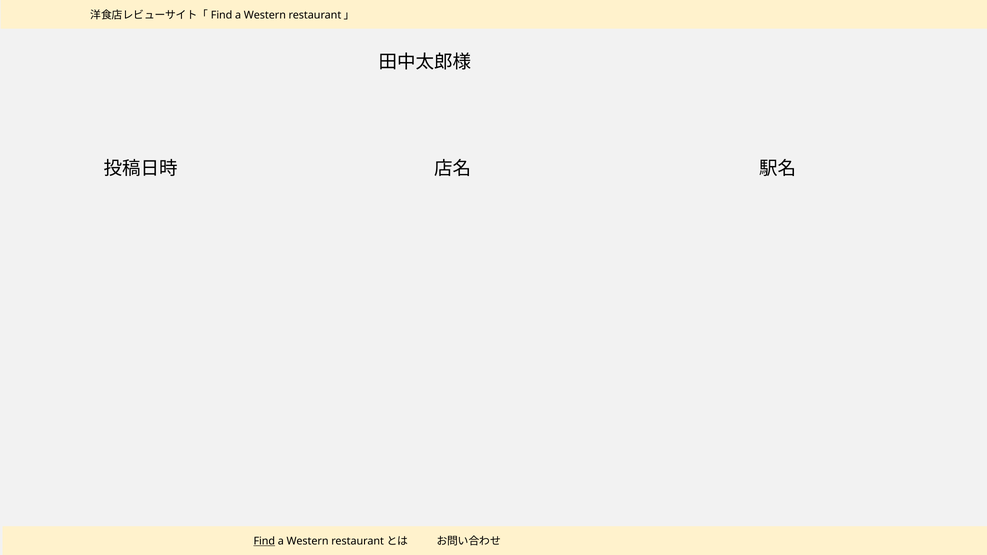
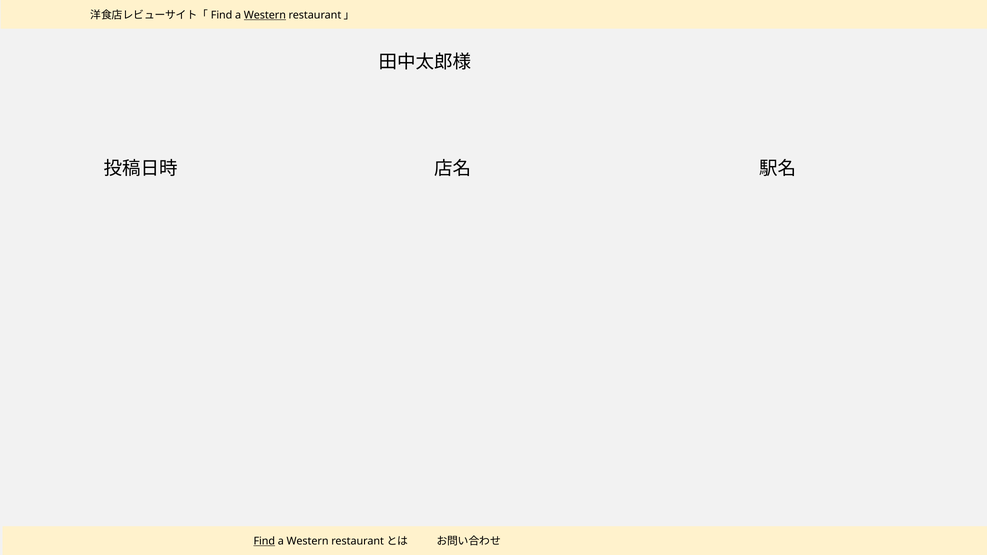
Western at (265, 15) underline: none -> present
